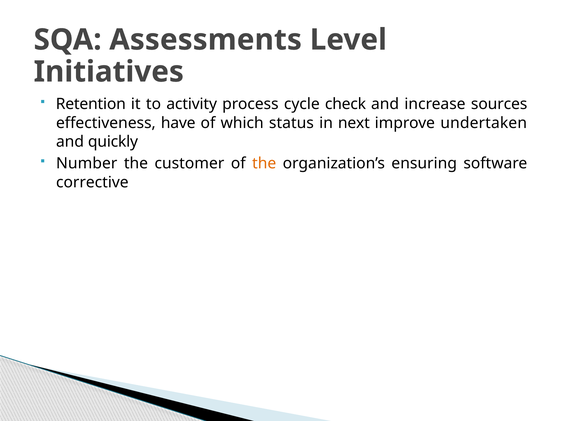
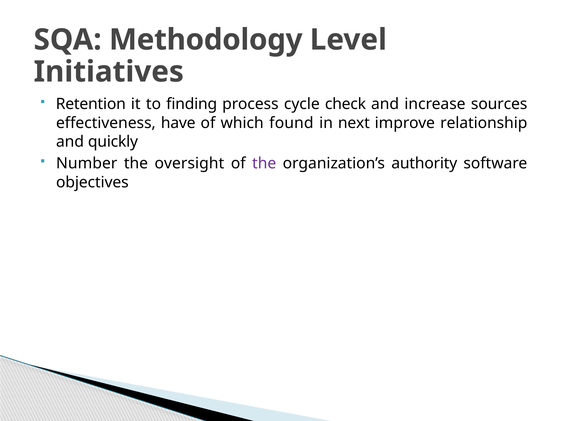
Assessments: Assessments -> Methodology
activity: activity -> finding
status: status -> found
undertaken: undertaken -> relationship
customer: customer -> oversight
the at (264, 163) colour: orange -> purple
ensuring: ensuring -> authority
corrective: corrective -> objectives
